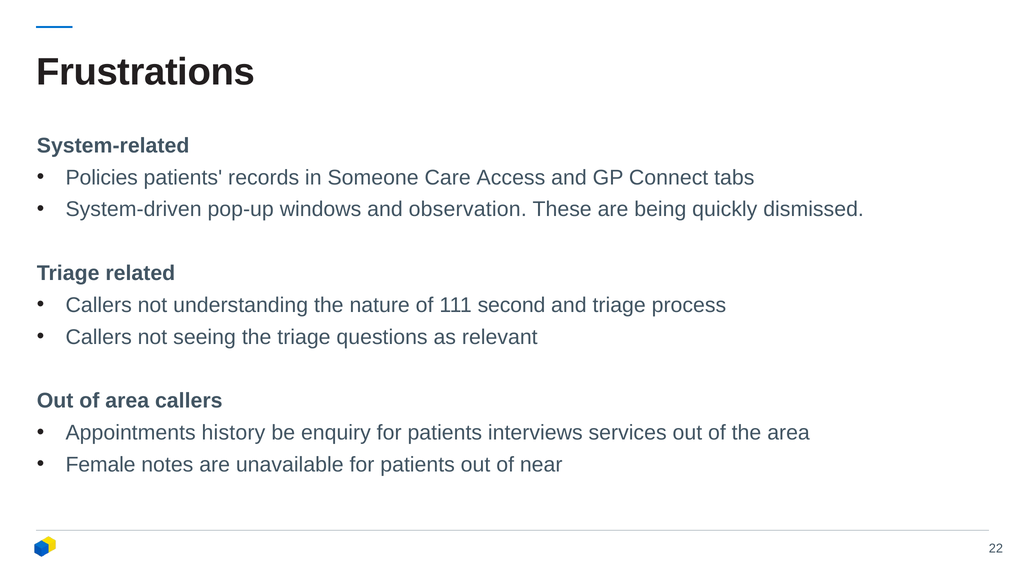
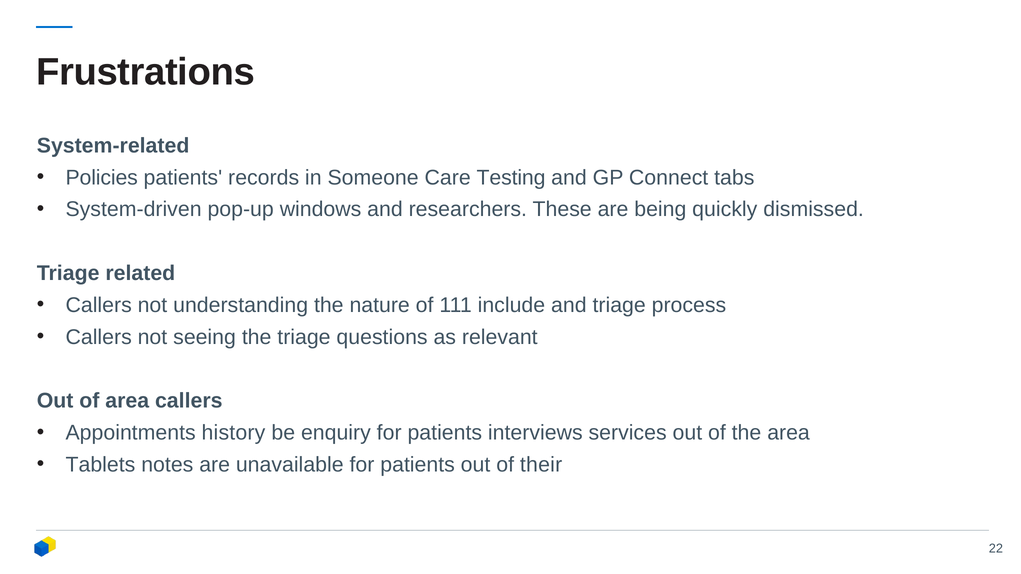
Access: Access -> Testing
observation: observation -> researchers
second: second -> include
Female: Female -> Tablets
near: near -> their
